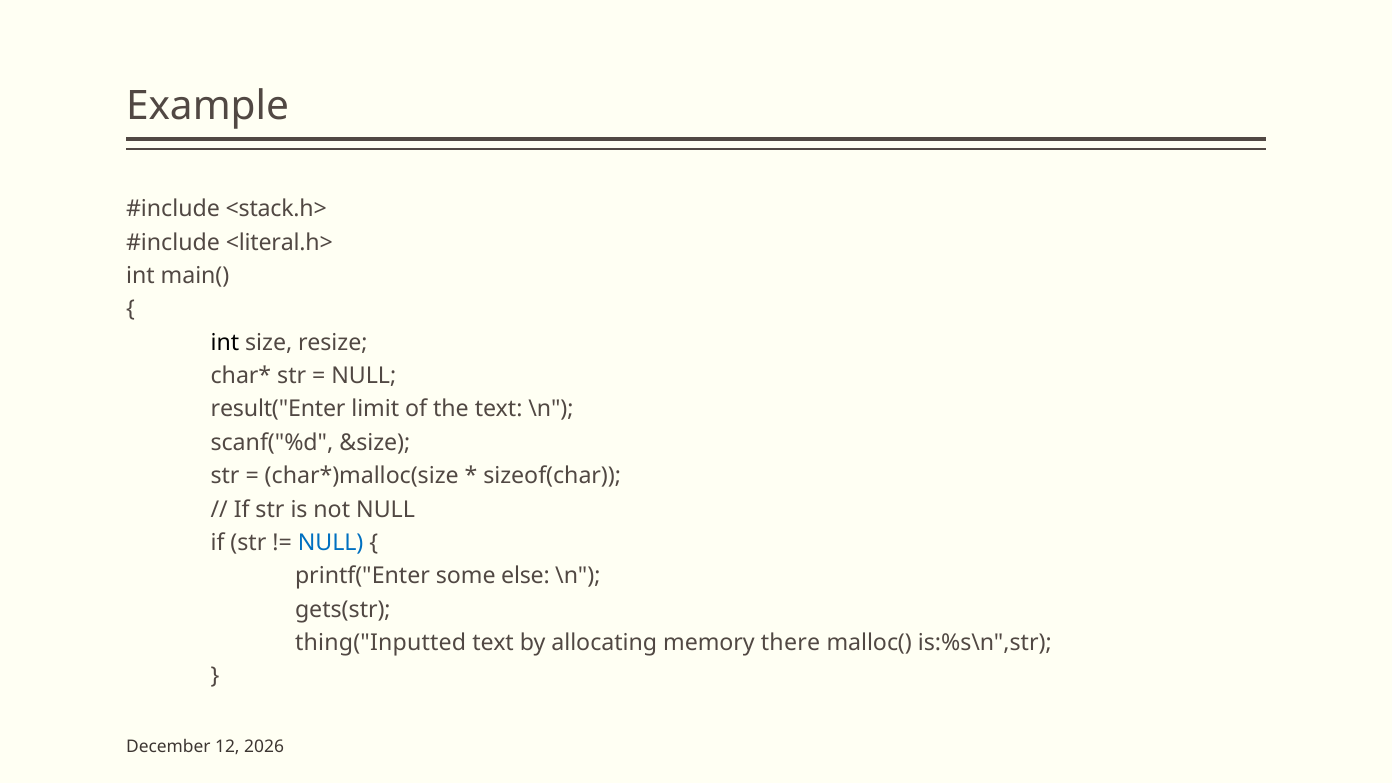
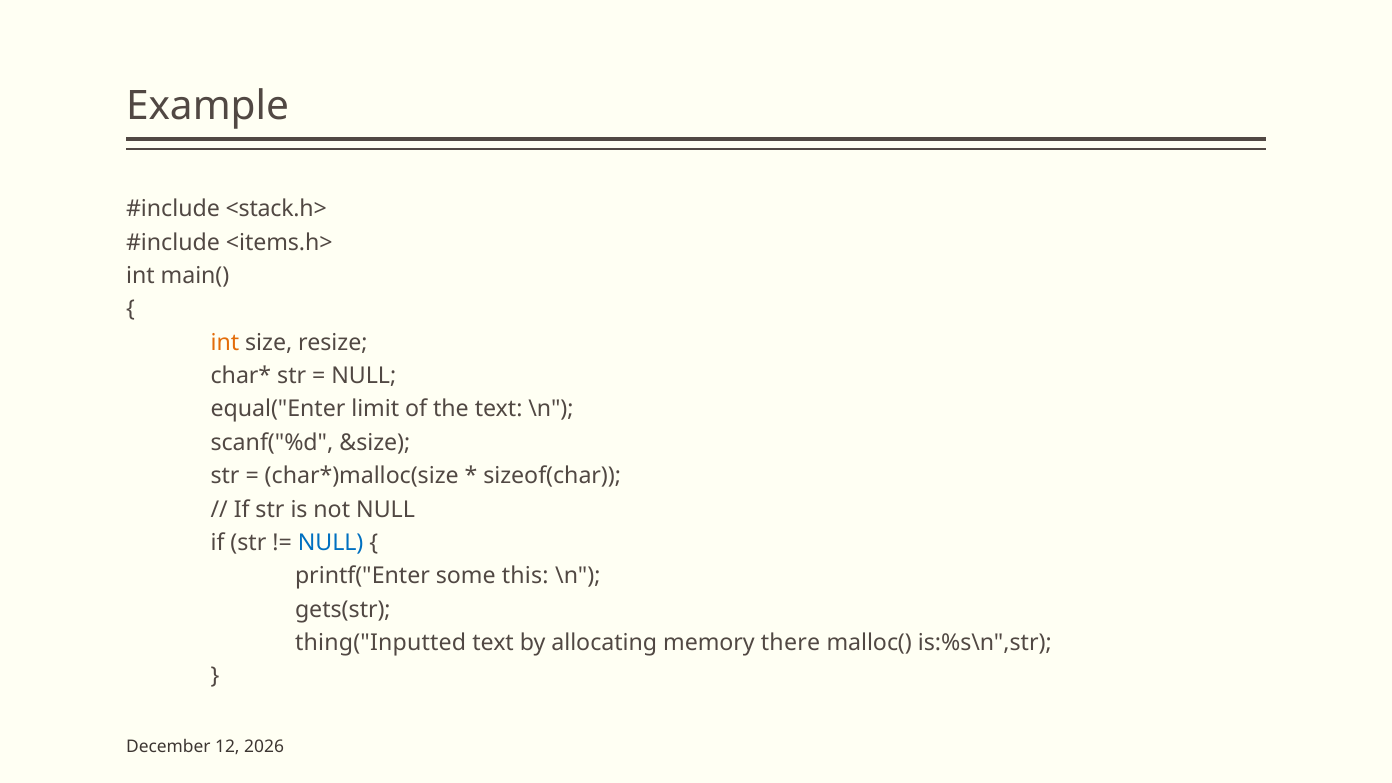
<literal.h>: <literal.h> -> <items.h>
int at (225, 342) colour: black -> orange
result("Enter: result("Enter -> equal("Enter
else: else -> this
